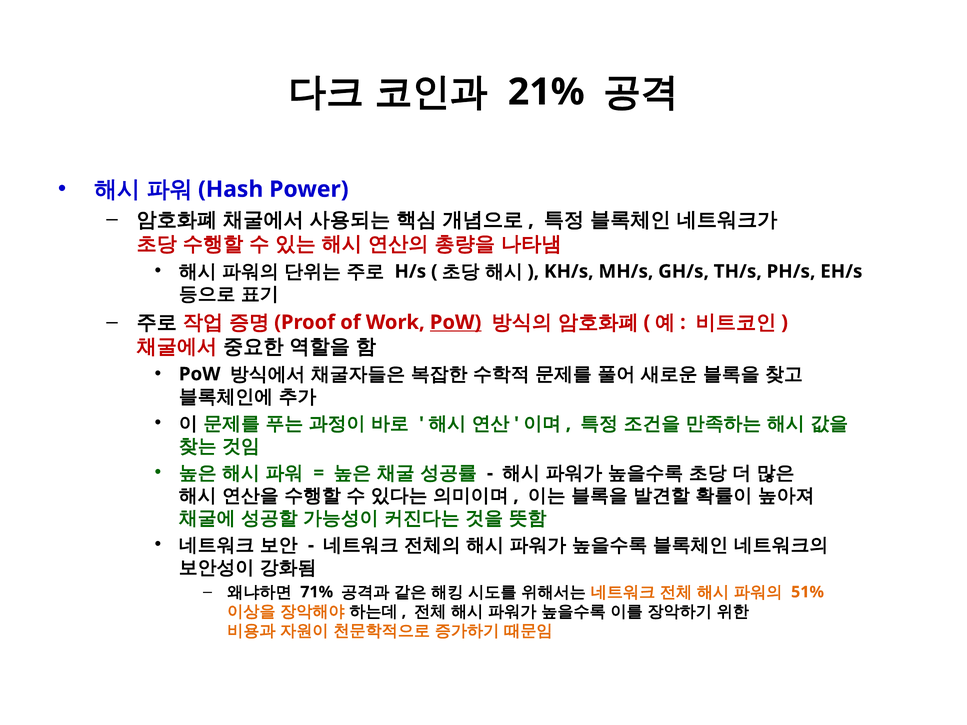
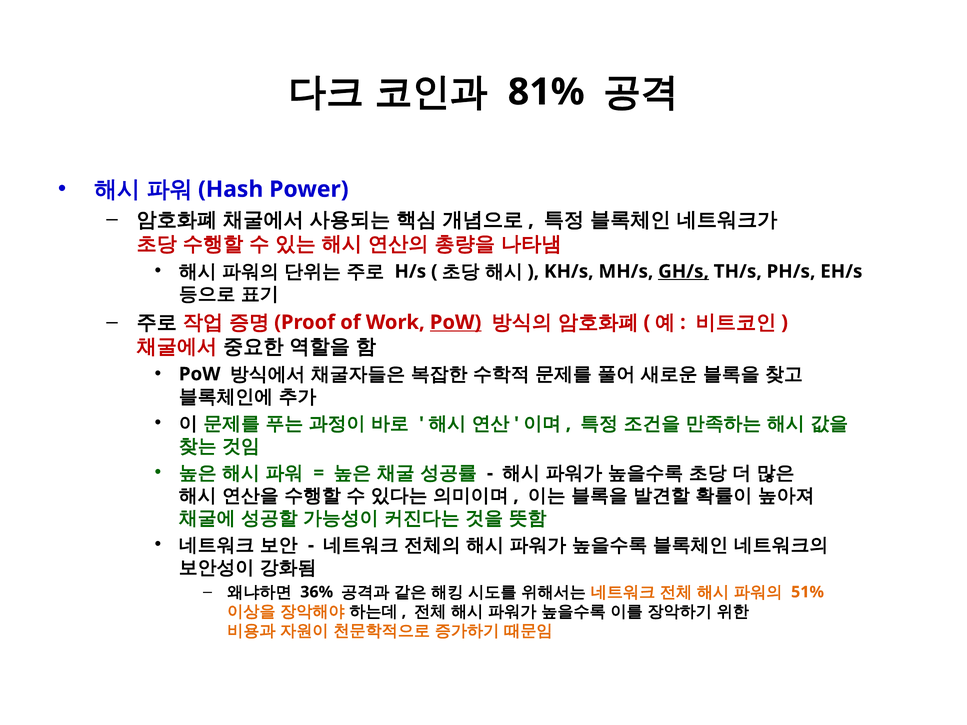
21%: 21% -> 81%
GH/s underline: none -> present
71%: 71% -> 36%
